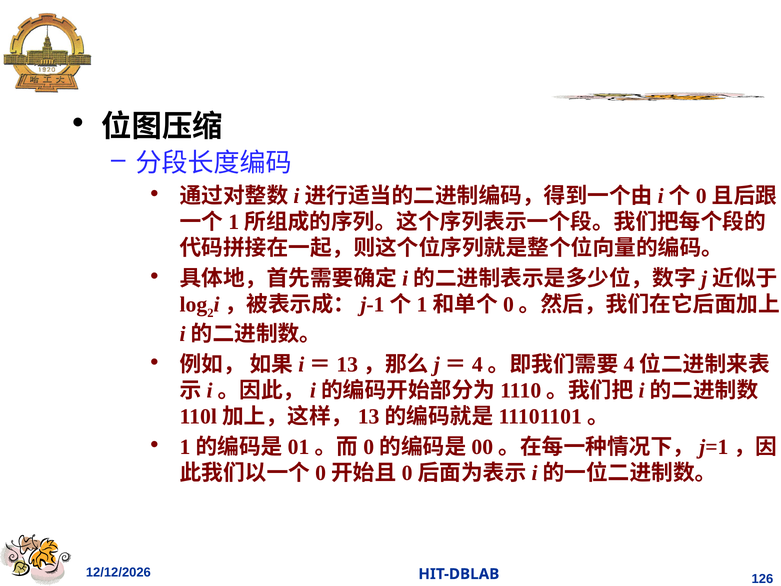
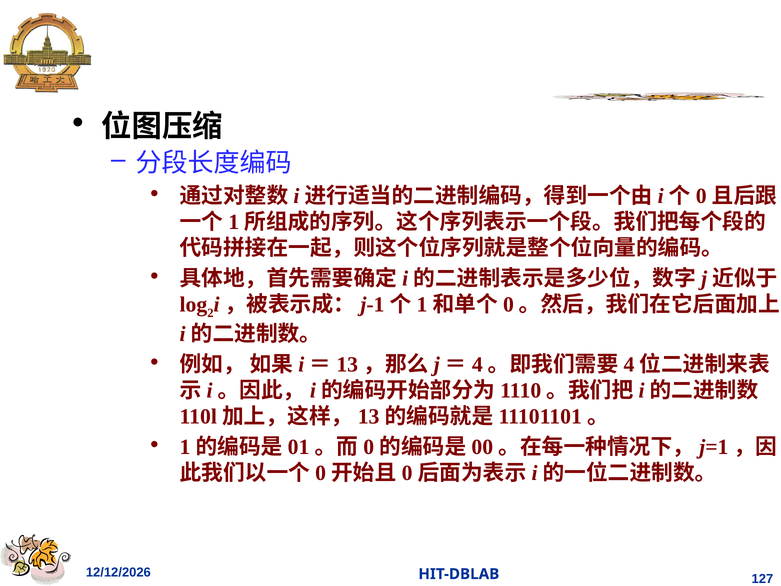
126: 126 -> 127
